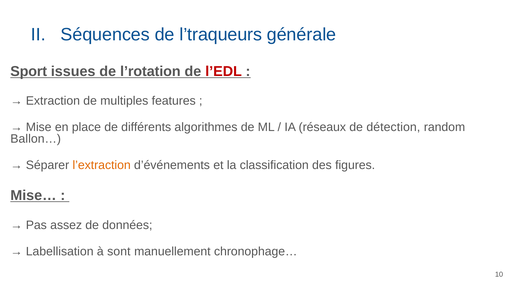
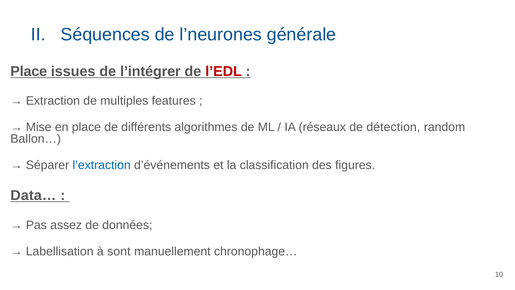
l’traqueurs: l’traqueurs -> l’neurones
Sport at (29, 71): Sport -> Place
l’rotation: l’rotation -> l’intégrer
l’extraction colour: orange -> blue
Mise…: Mise… -> Data…
